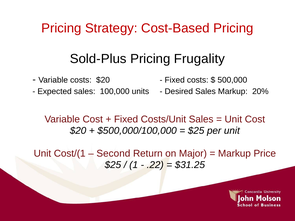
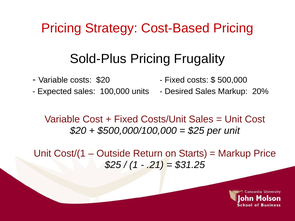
Second: Second -> Outside
Major: Major -> Starts
.22: .22 -> .21
